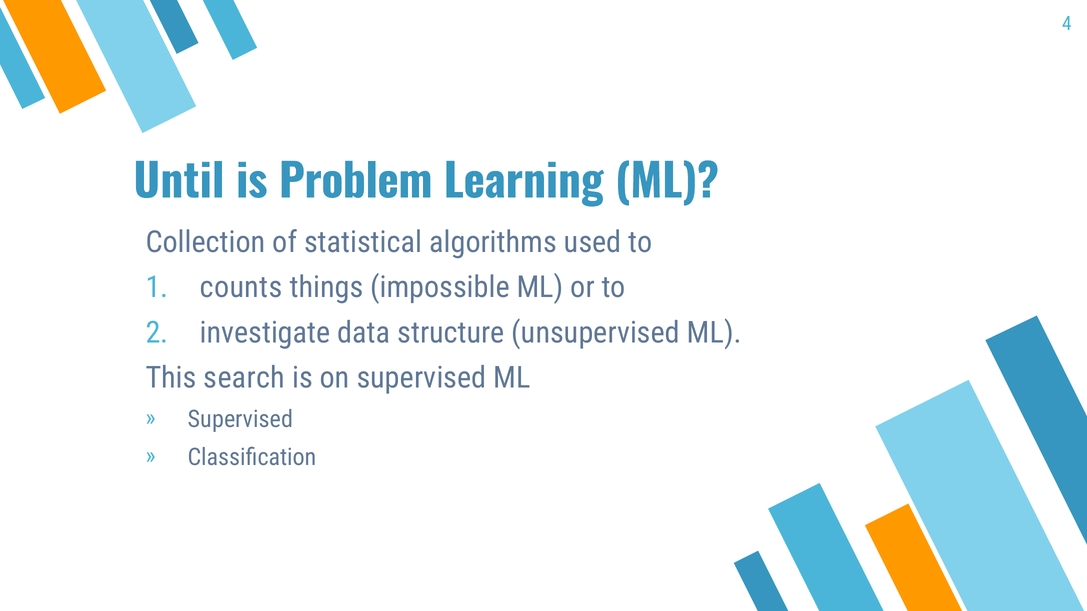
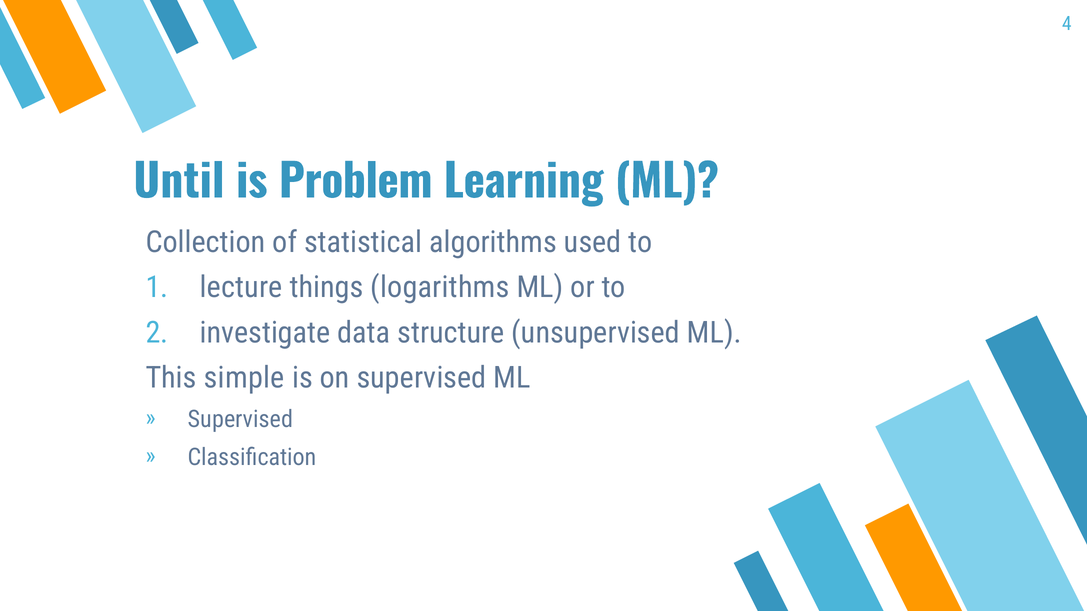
counts: counts -> lecture
impossible: impossible -> logarithms
search: search -> simple
